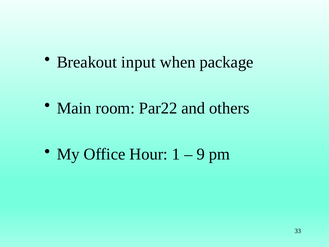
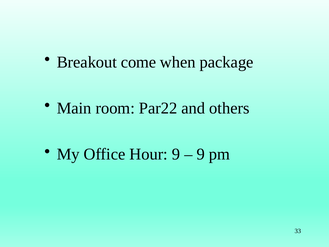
input: input -> come
Hour 1: 1 -> 9
